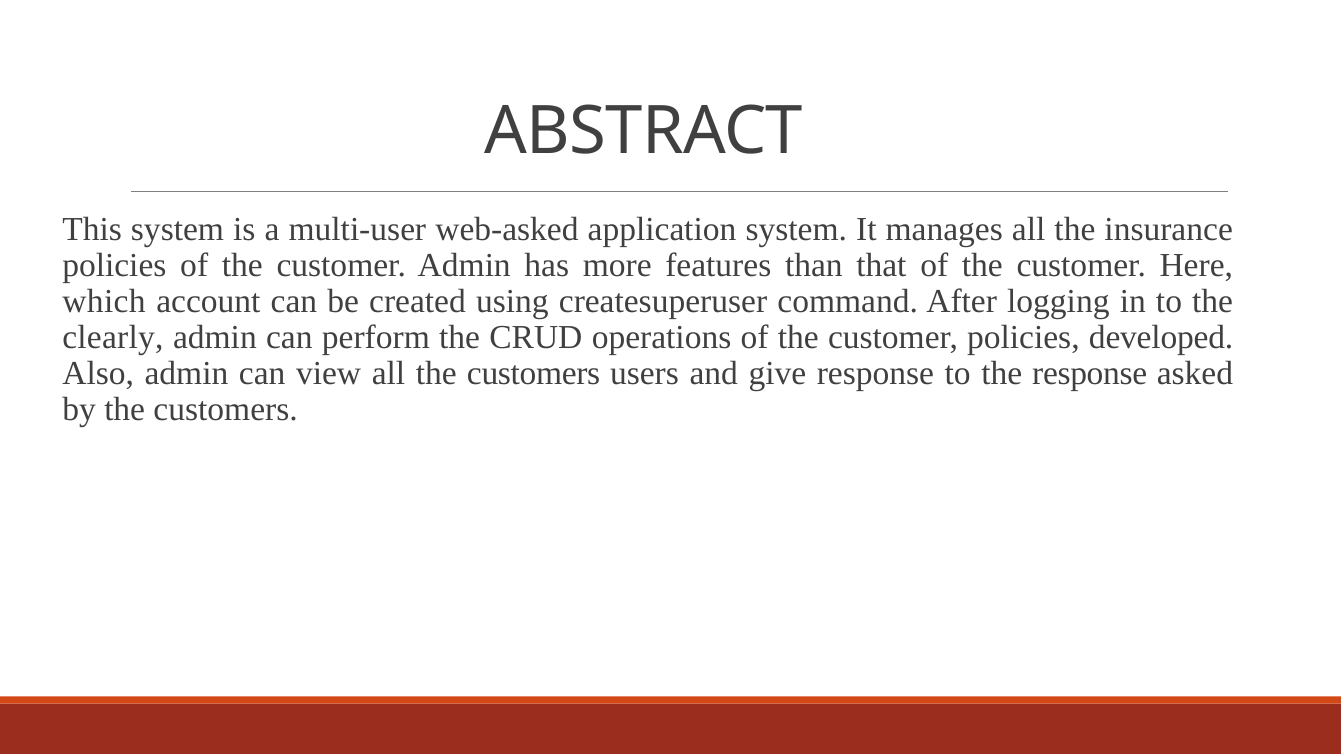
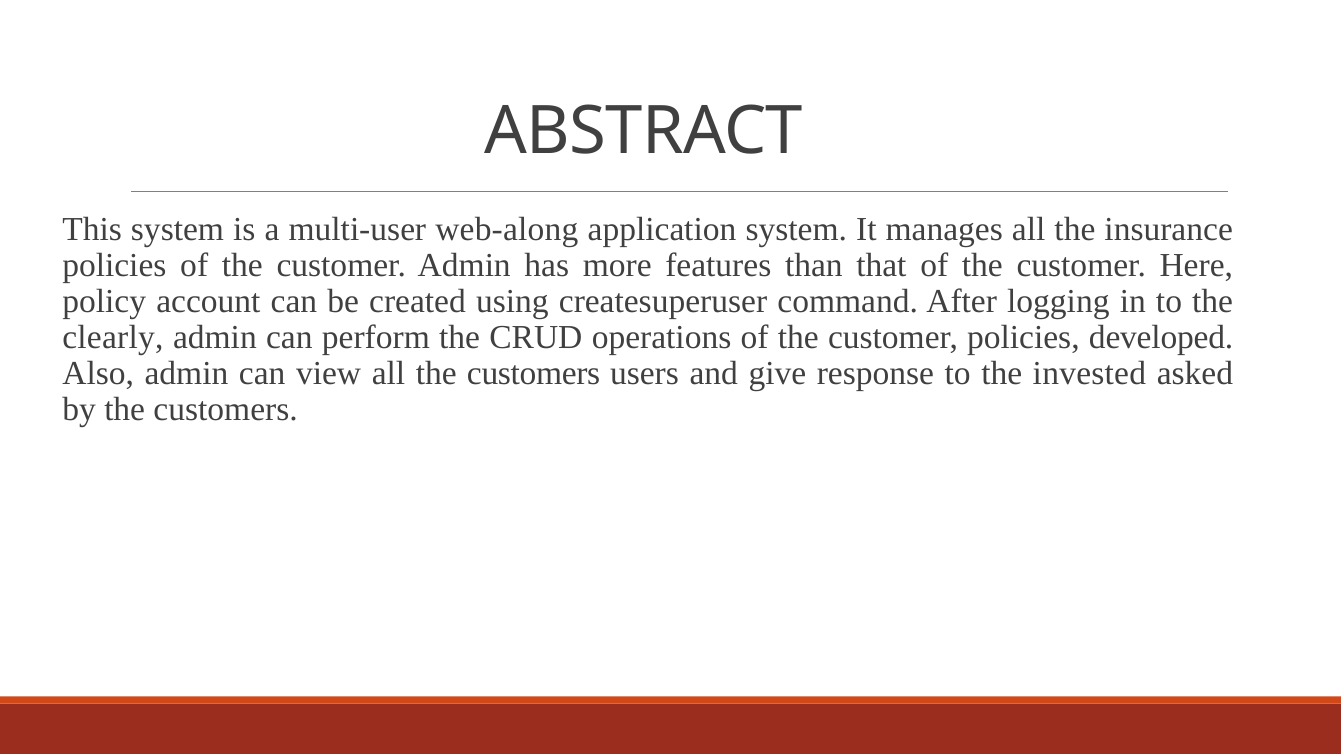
web-asked: web-asked -> web-along
which: which -> policy
the response: response -> invested
